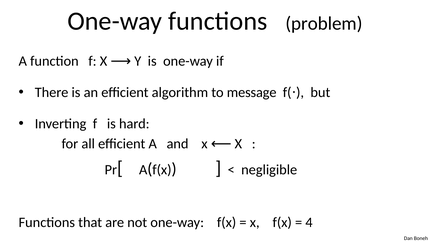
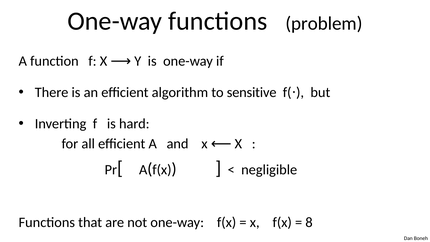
message: message -> sensitive
4: 4 -> 8
